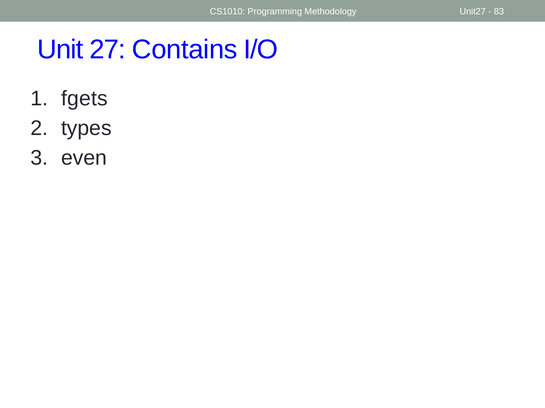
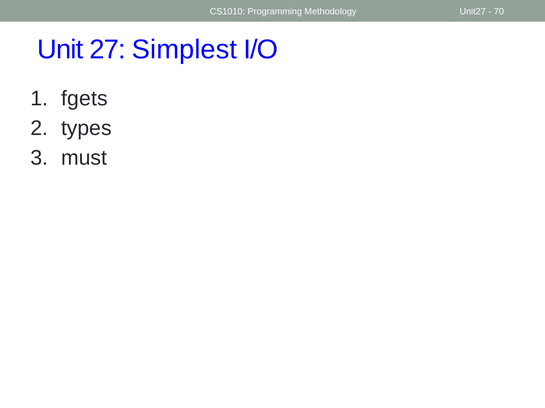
83: 83 -> 70
Contains: Contains -> Simplest
even: even -> must
